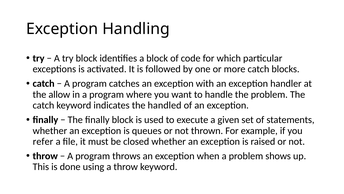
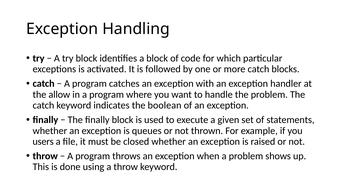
handled: handled -> boolean
refer: refer -> users
